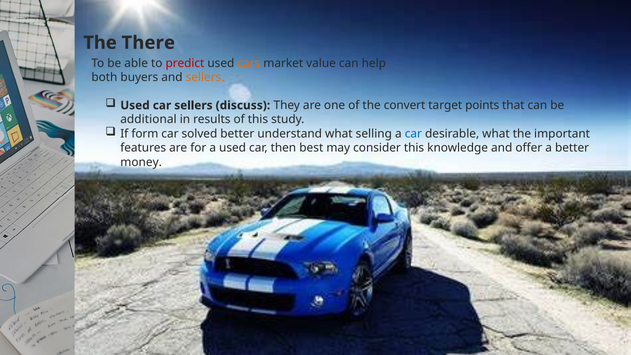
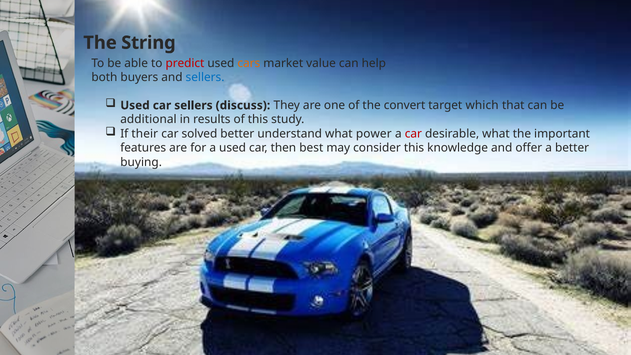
There: There -> String
sellers at (205, 78) colour: orange -> blue
points: points -> which
form: form -> their
selling: selling -> power
car at (413, 134) colour: blue -> red
money: money -> buying
